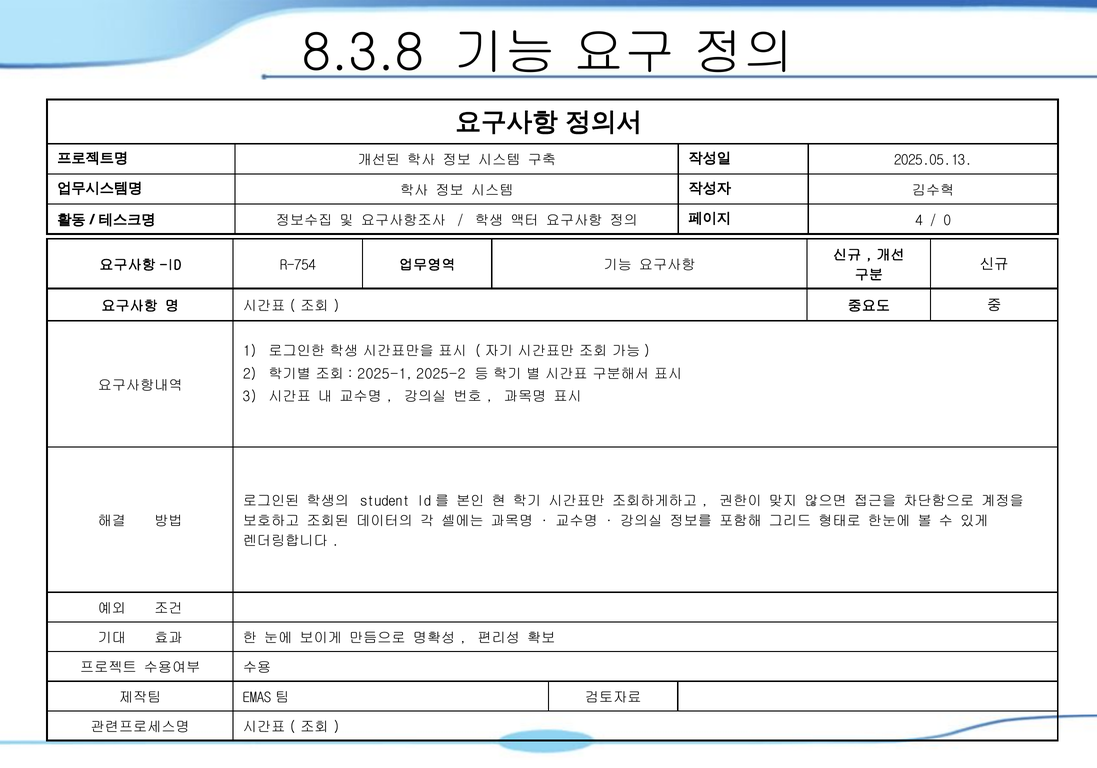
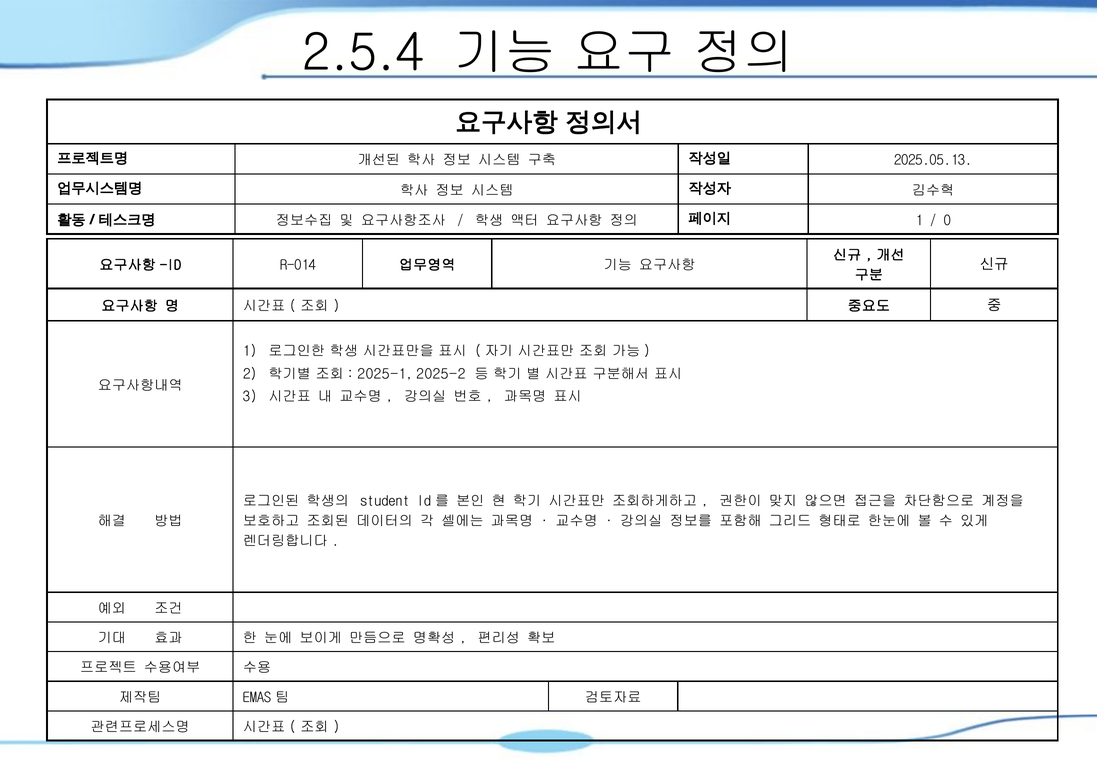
8.3.8: 8.3.8 -> 2.5.4
4 at (919, 220): 4 -> 1
R-754: R-754 -> R-014
